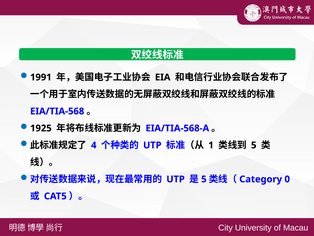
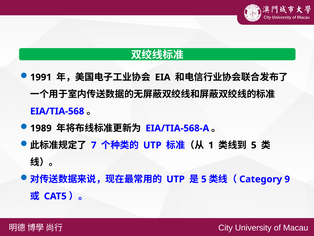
1925: 1925 -> 1989
4: 4 -> 7
0: 0 -> 9
